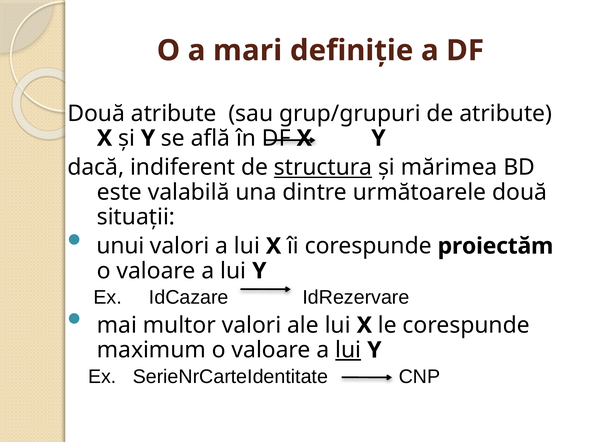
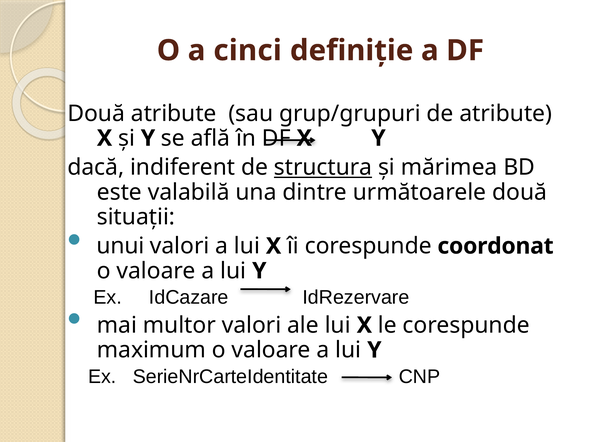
mari: mari -> cinci
proiectăm: proiectăm -> coordonat
lui at (348, 350) underline: present -> none
